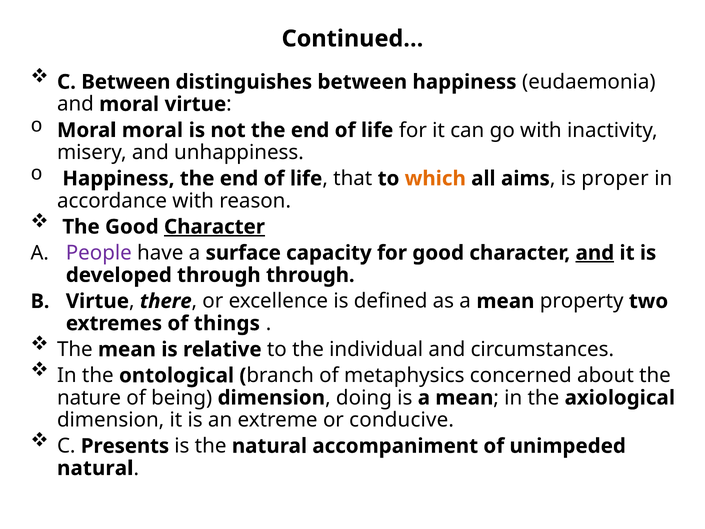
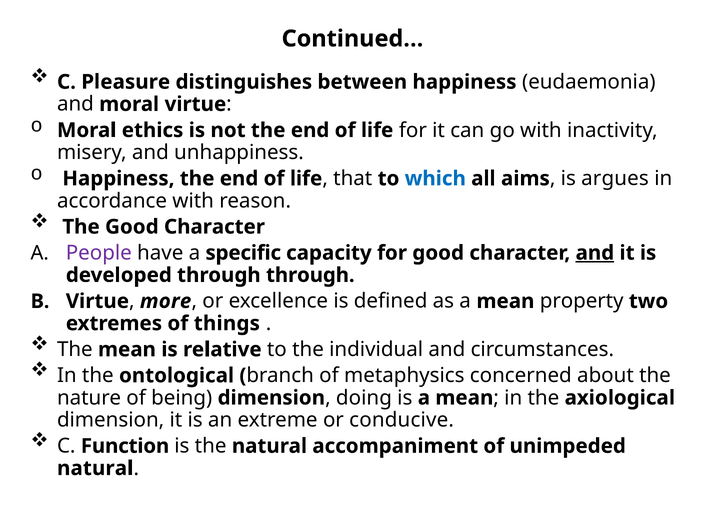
C Between: Between -> Pleasure
Moral moral: moral -> ethics
which colour: orange -> blue
proper: proper -> argues
Character at (214, 227) underline: present -> none
surface: surface -> specific
there: there -> more
Presents: Presents -> Function
